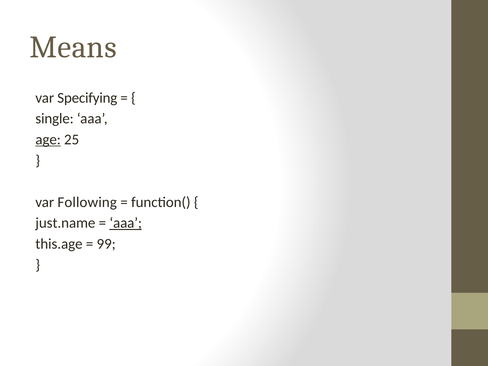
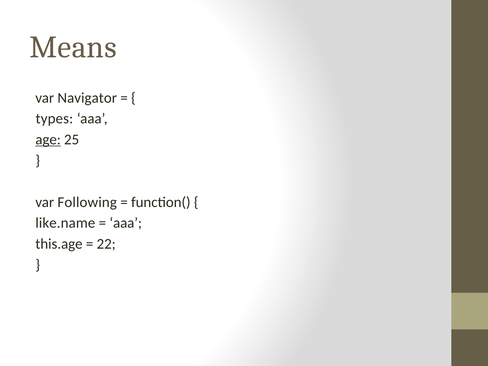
Specifying: Specifying -> Navigator
single: single -> types
just.name: just.name -> like.name
aaa at (126, 223) underline: present -> none
99: 99 -> 22
